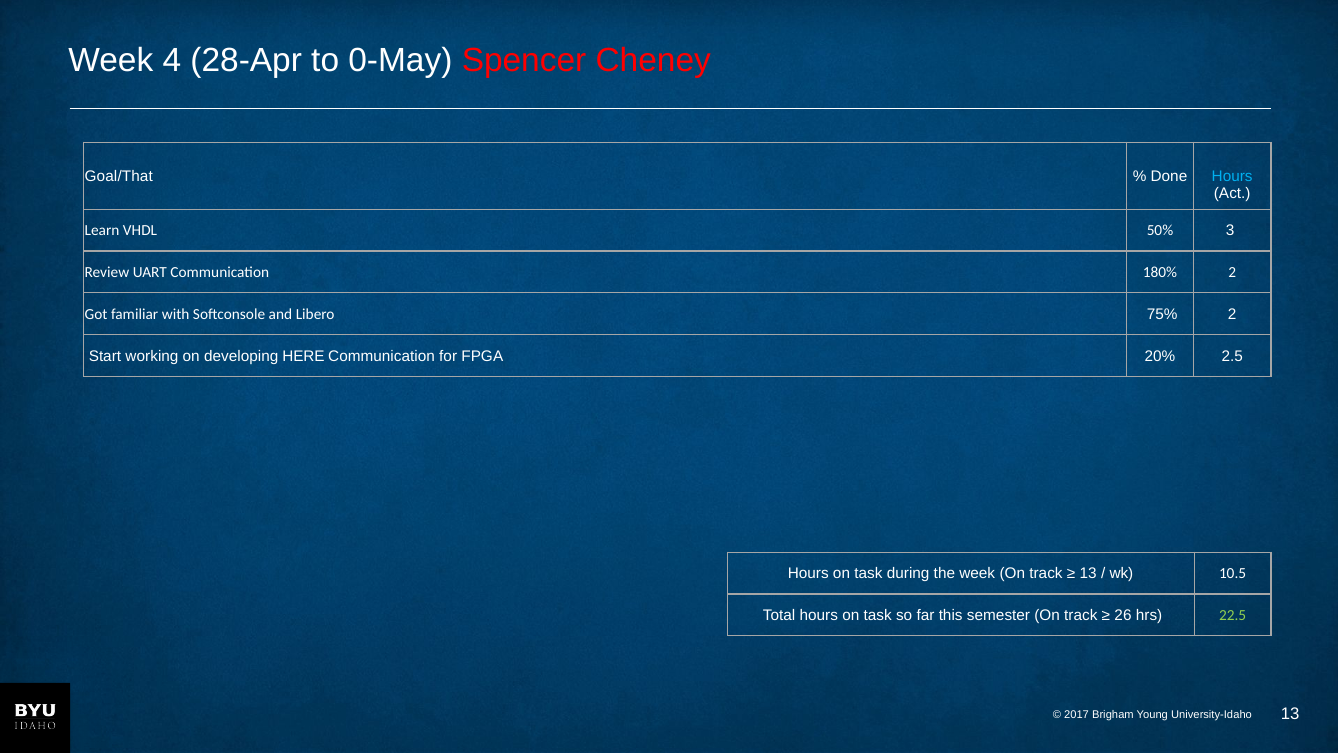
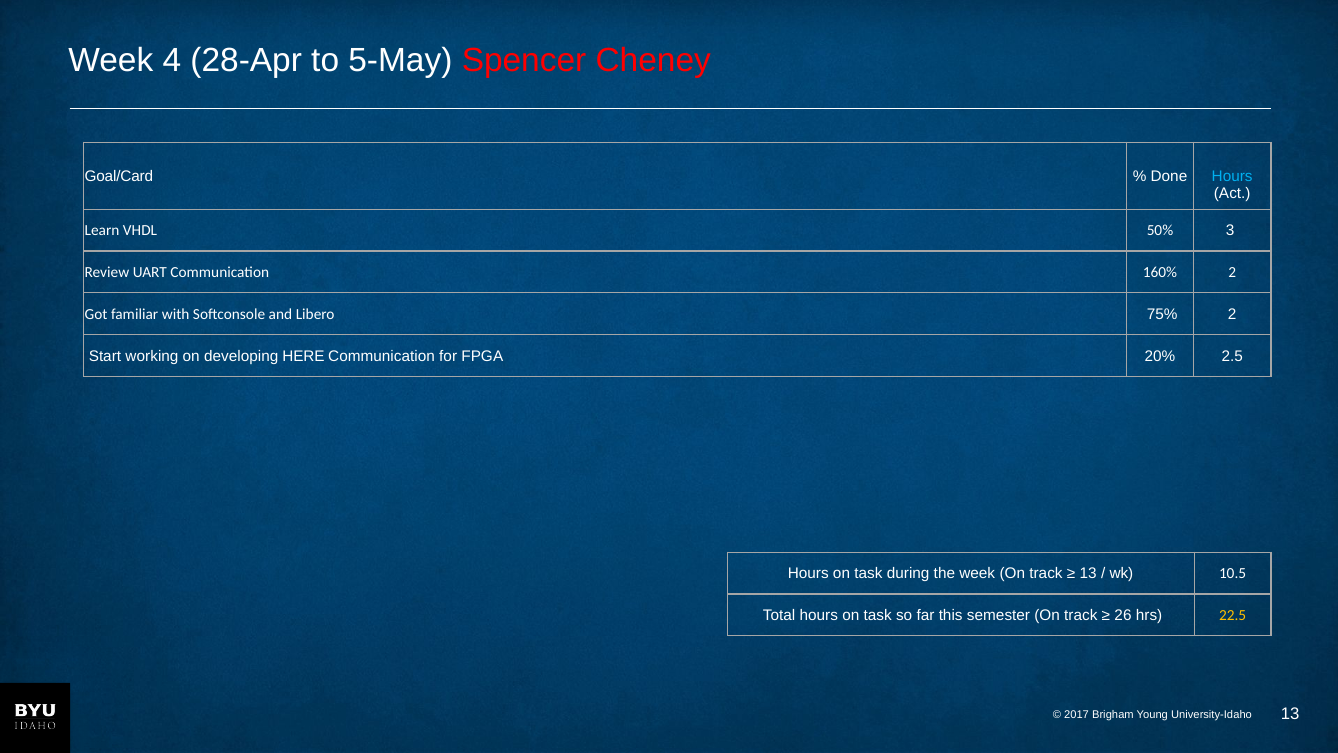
0-May: 0-May -> 5-May
Goal/That: Goal/That -> Goal/Card
180%: 180% -> 160%
22.5 colour: light green -> yellow
